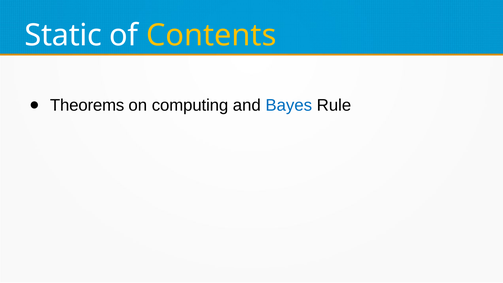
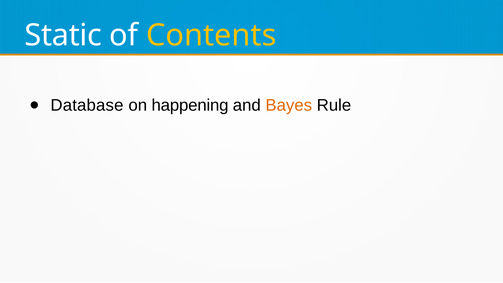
Theorems: Theorems -> Database
computing: computing -> happening
Bayes colour: blue -> orange
